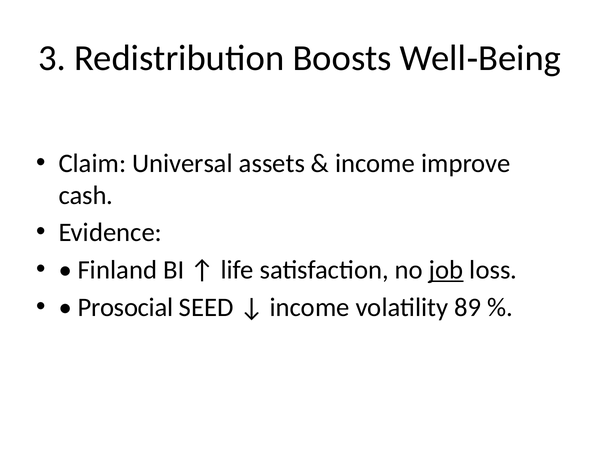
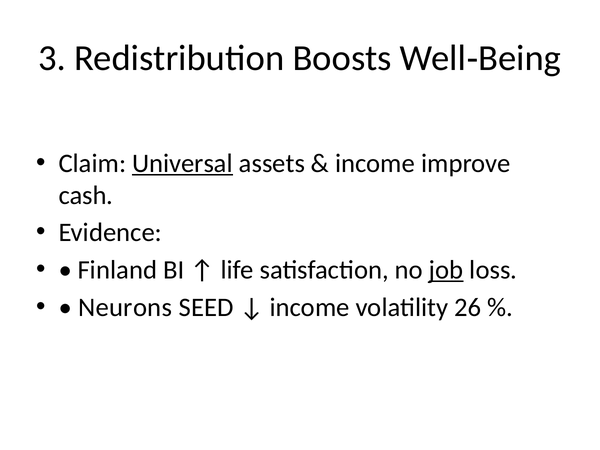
Universal underline: none -> present
Prosocial: Prosocial -> Neurons
89: 89 -> 26
